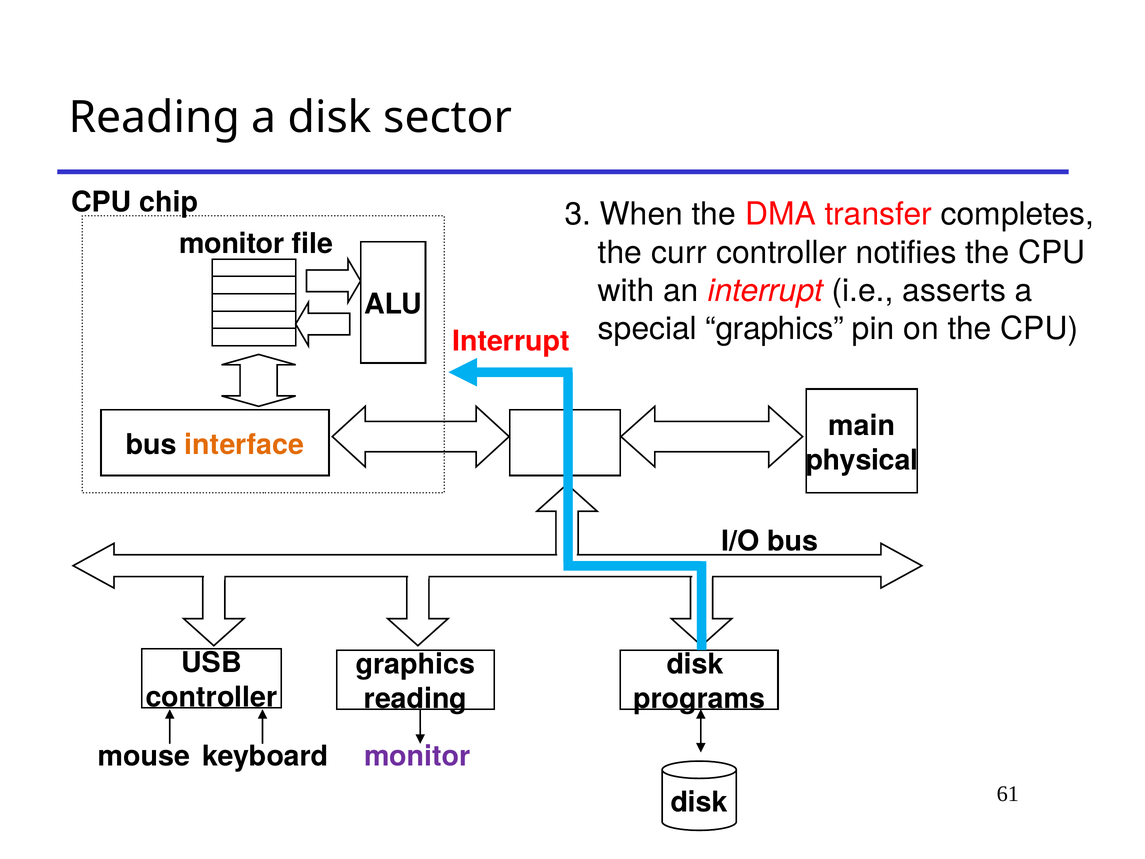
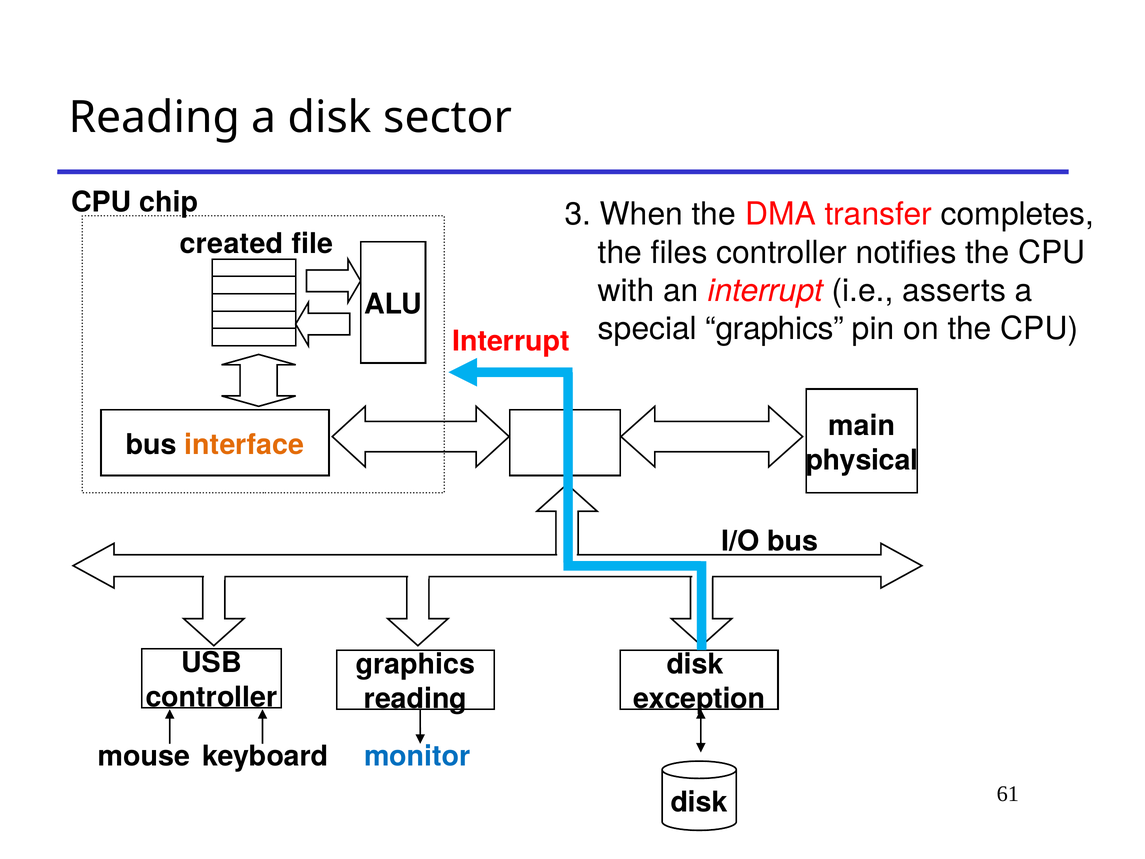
monitor at (232, 244): monitor -> created
curr: curr -> files
programs: programs -> exception
monitor at (417, 756) colour: purple -> blue
